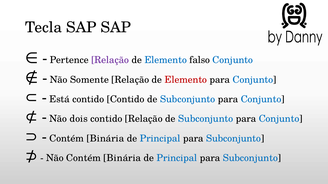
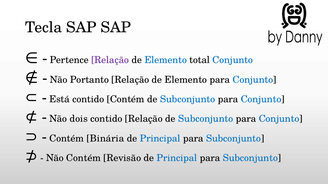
falso: falso -> total
Somente: Somente -> Portanto
Elemento at (186, 80) colour: red -> black
contido Contido: Contido -> Contém
Não Contém Binária: Binária -> Revisão
